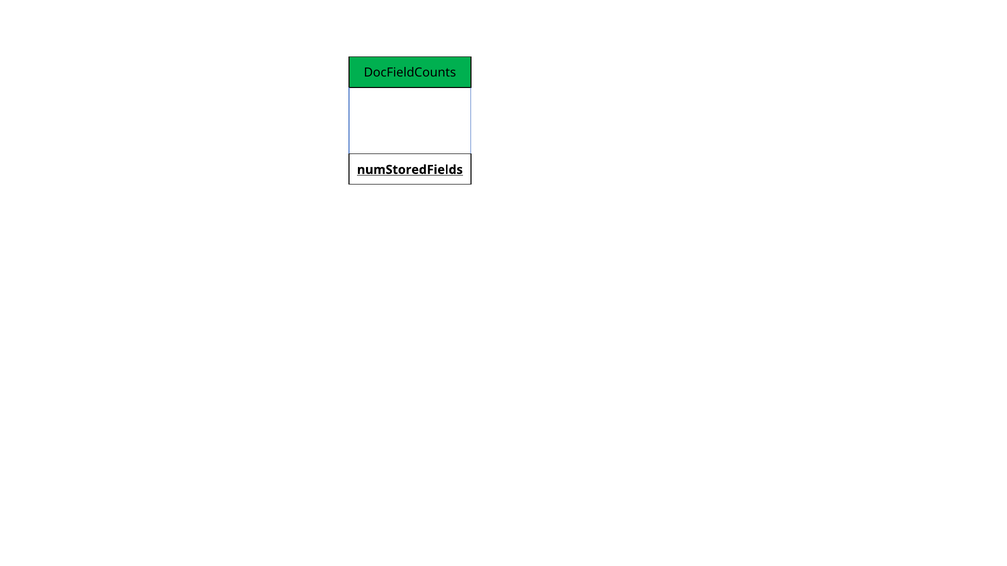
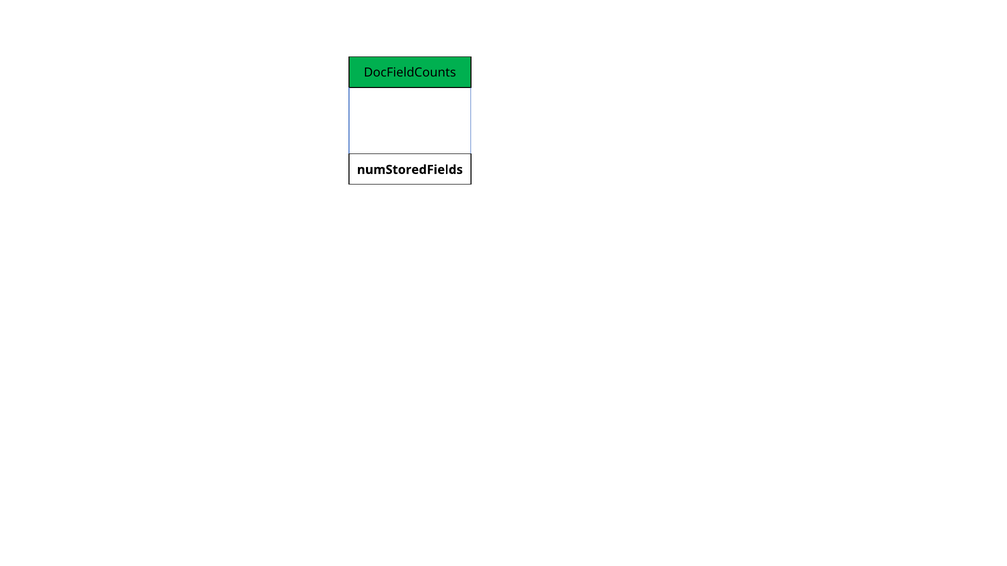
numStoredFields underline: present -> none
